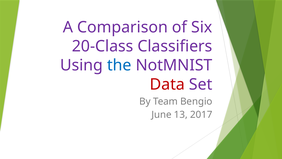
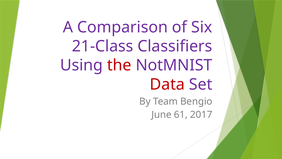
20-Class: 20-Class -> 21-Class
the colour: blue -> red
13: 13 -> 61
